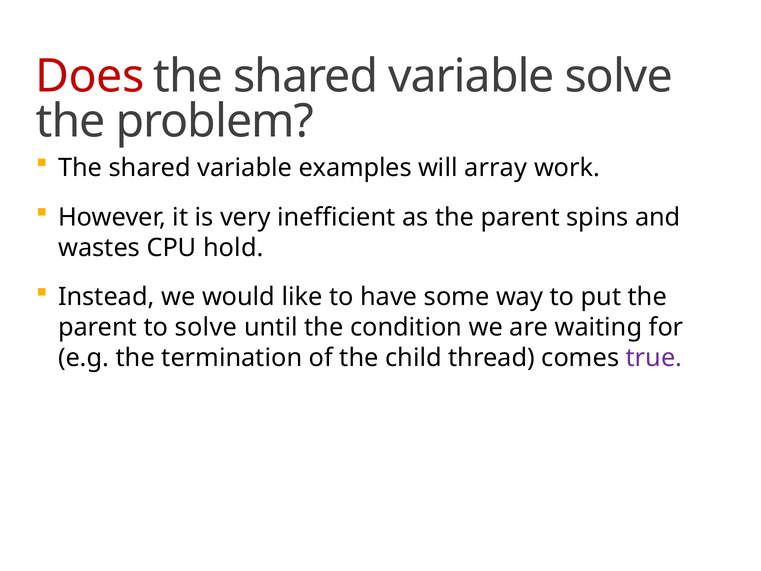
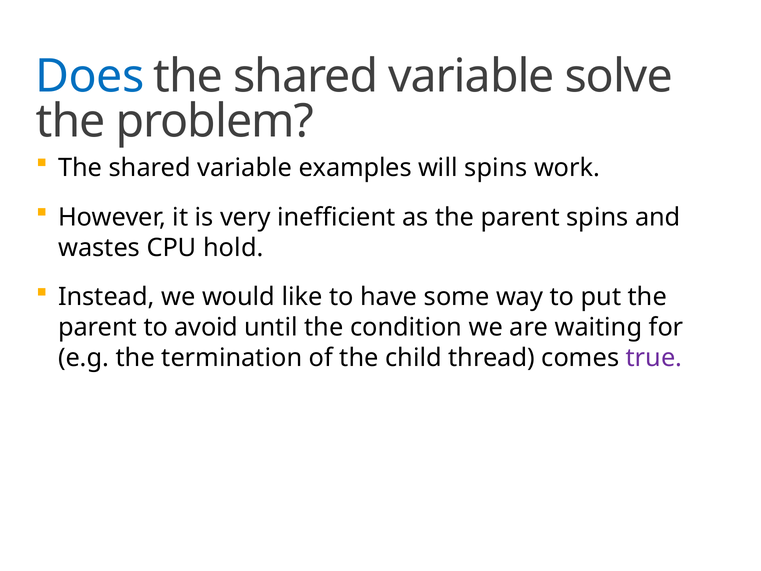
Does colour: red -> blue
will array: array -> spins
to solve: solve -> avoid
